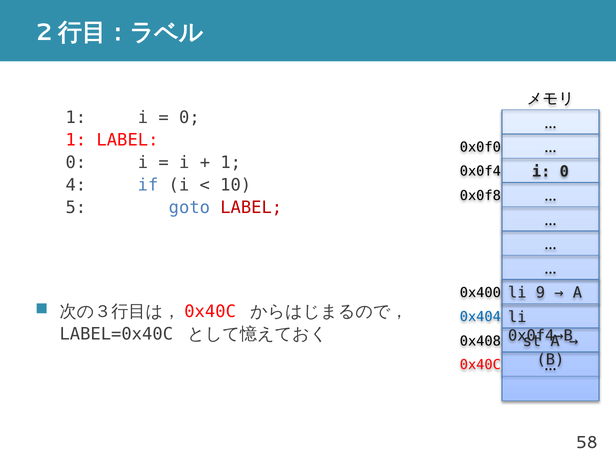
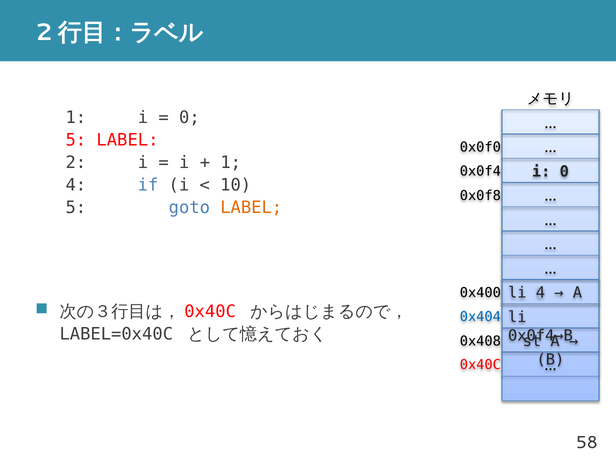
1 at (76, 140): 1 -> 5
0 at (76, 163): 0 -> 2
LABEL at (251, 208) colour: red -> orange
li 9: 9 -> 4
